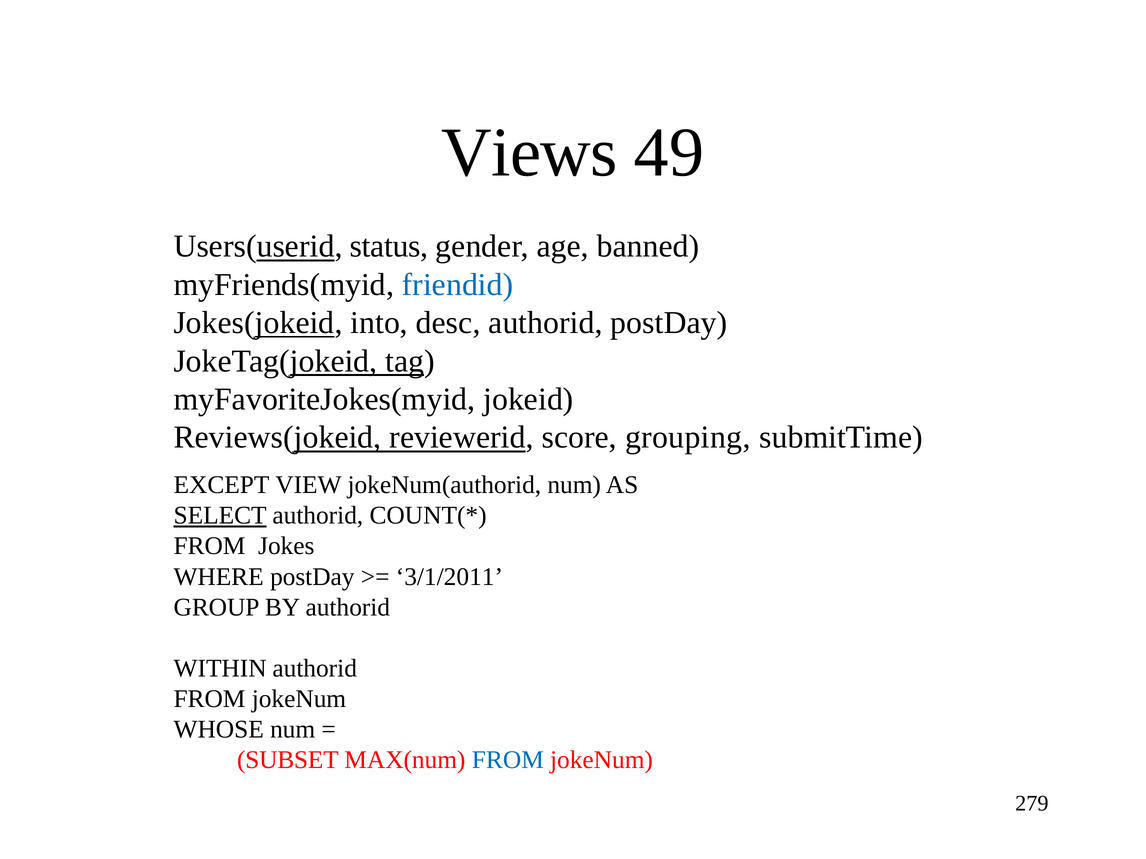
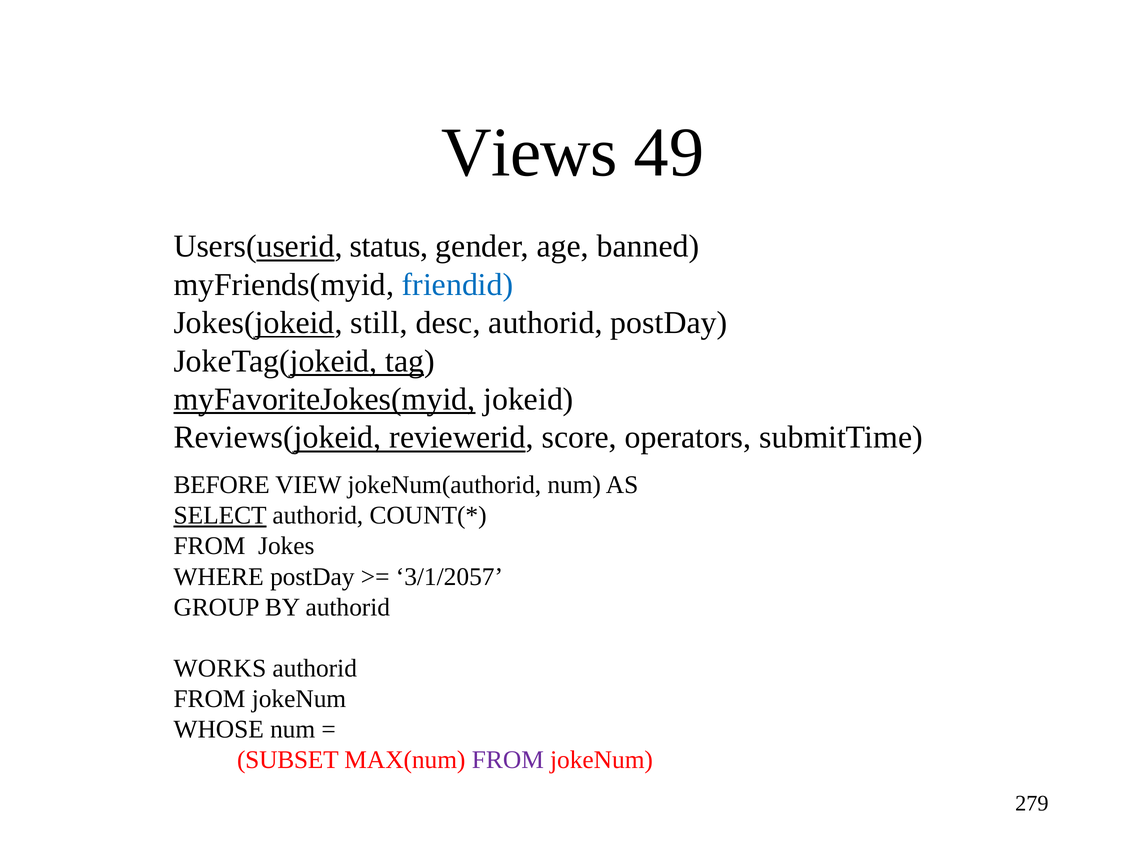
into: into -> still
myFavoriteJokes(myid underline: none -> present
grouping: grouping -> operators
EXCEPT: EXCEPT -> BEFORE
3/1/2011: 3/1/2011 -> 3/1/2057
WITHIN: WITHIN -> WORKS
FROM at (508, 760) colour: blue -> purple
